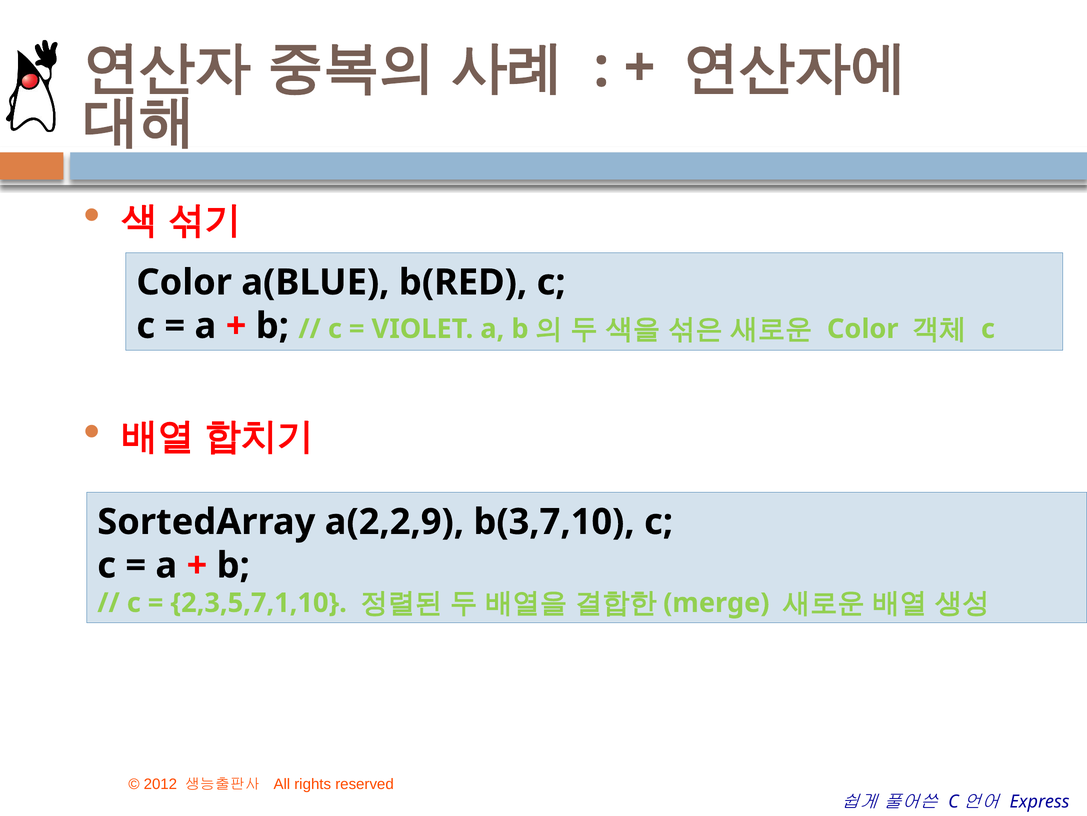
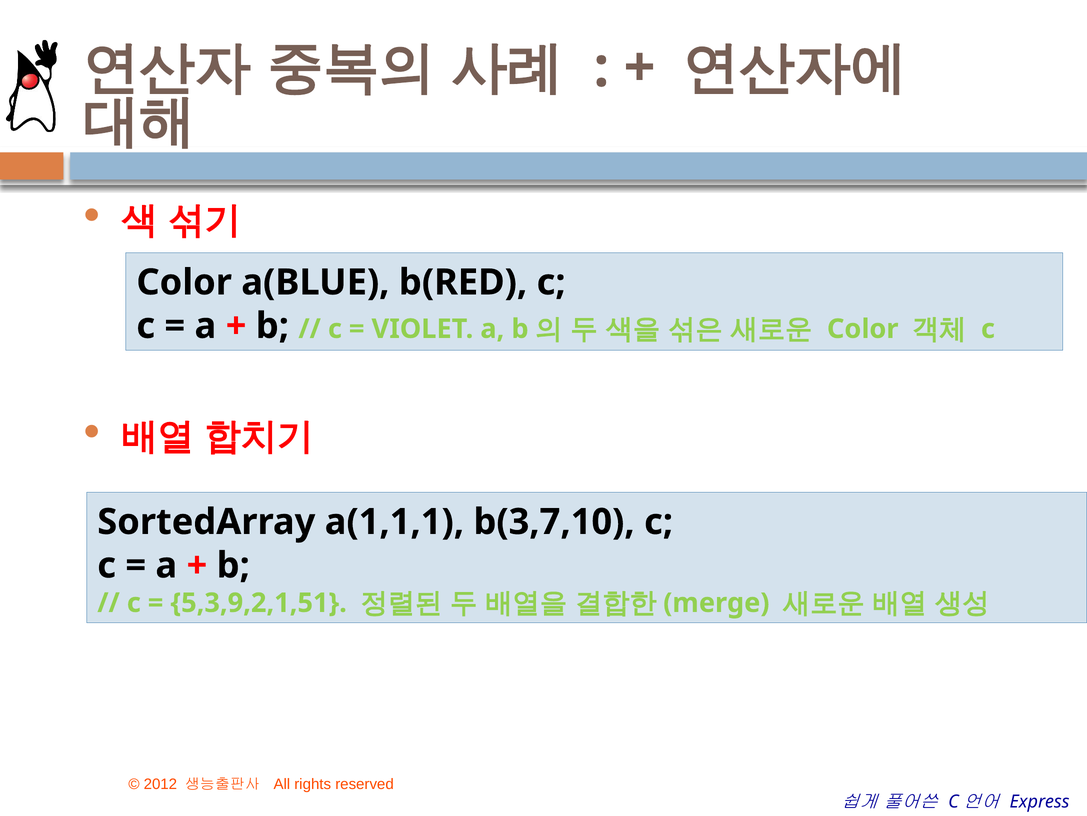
a(2,2,9: a(2,2,9 -> a(1,1,1
2,3,5,7,1,10: 2,3,5,7,1,10 -> 5,3,9,2,1,51
